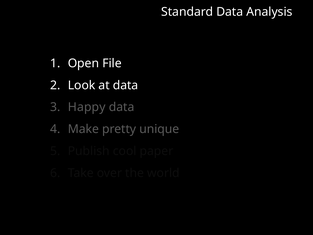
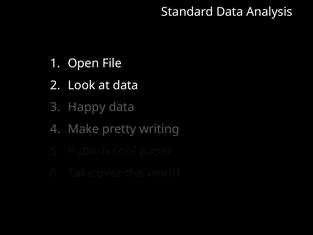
unique: unique -> writing
